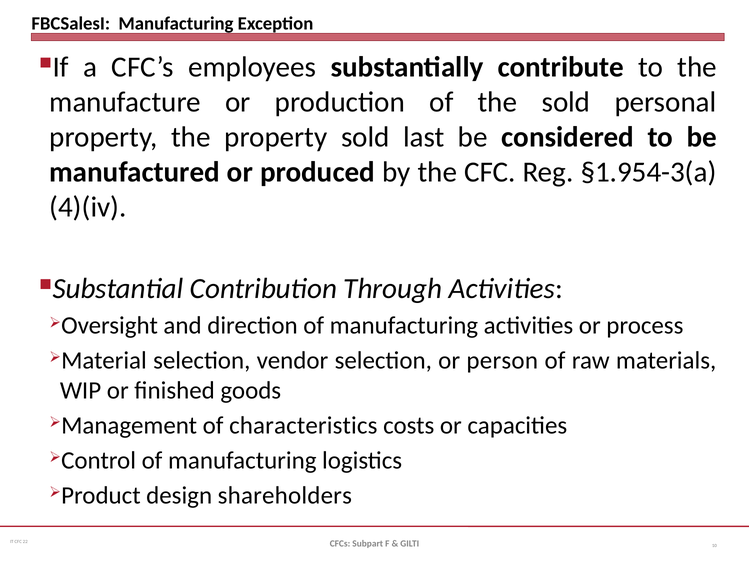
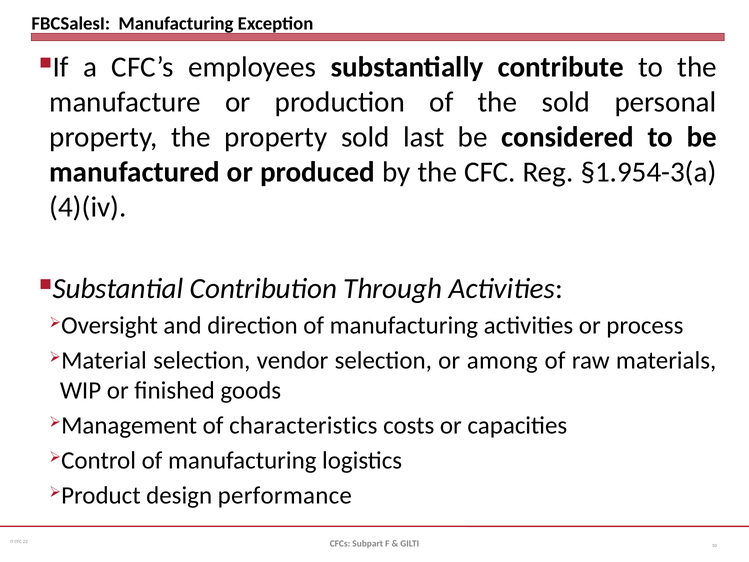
person: person -> among
shareholders: shareholders -> performance
